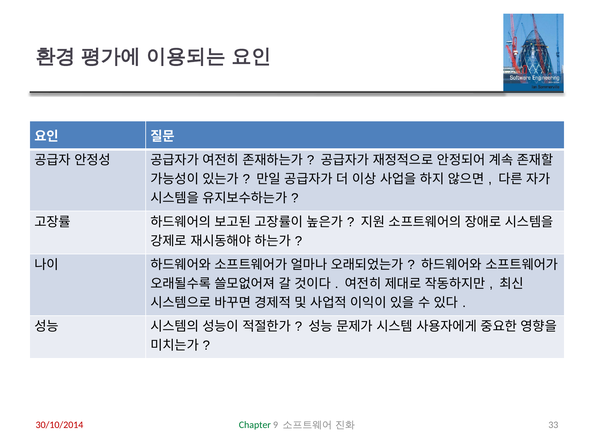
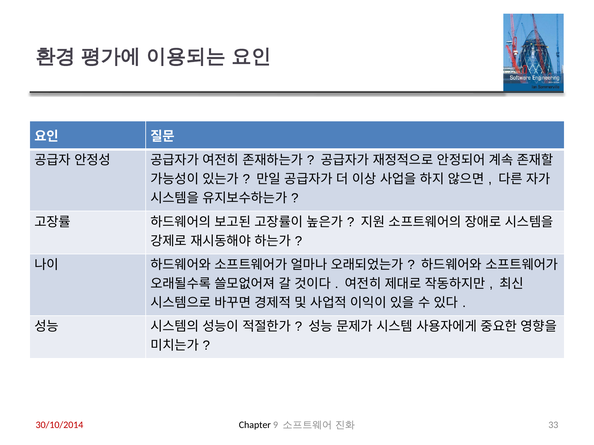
Chapter colour: green -> black
